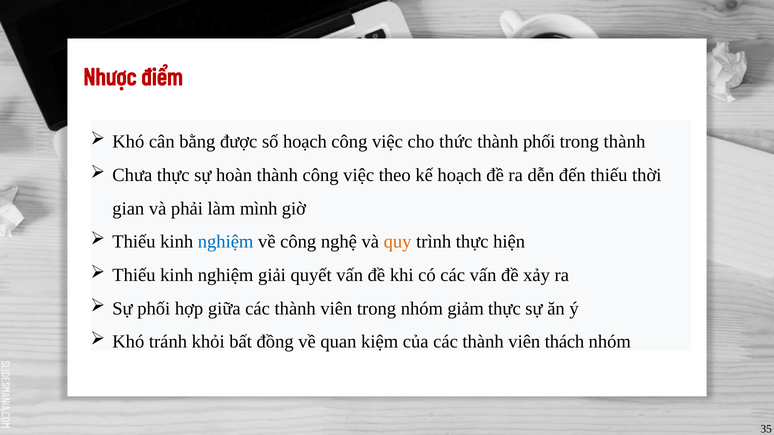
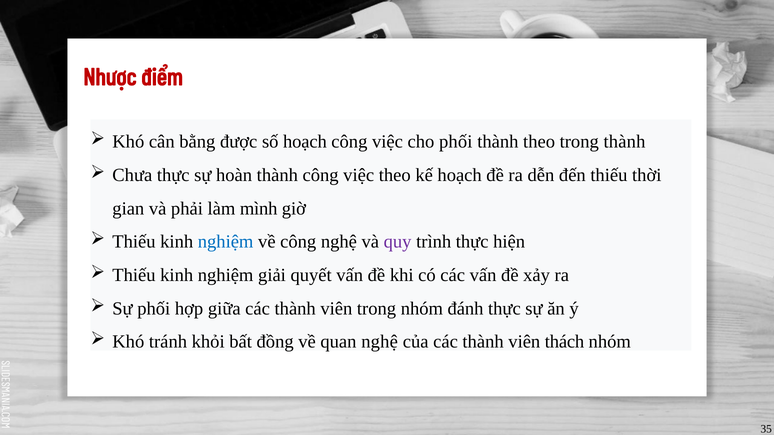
cho thức: thức -> phối
thành phối: phối -> theo
quy colour: orange -> purple
giảm: giảm -> đánh
quan kiệm: kiệm -> nghệ
